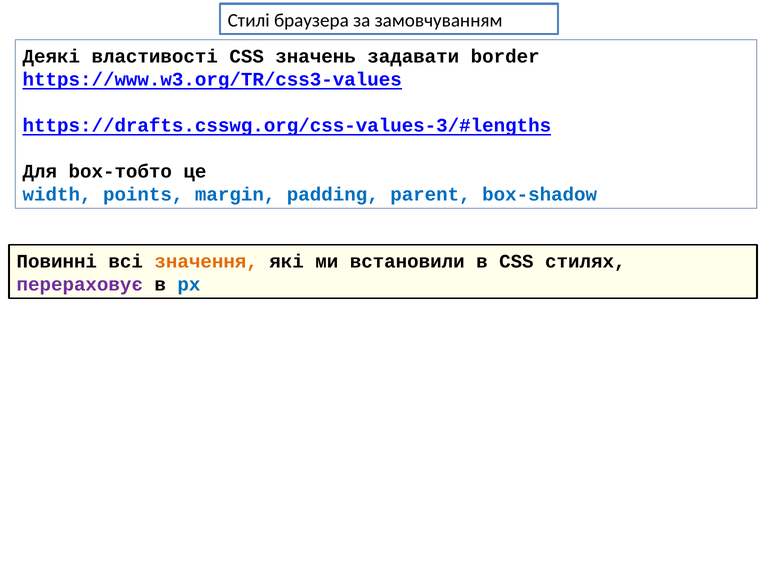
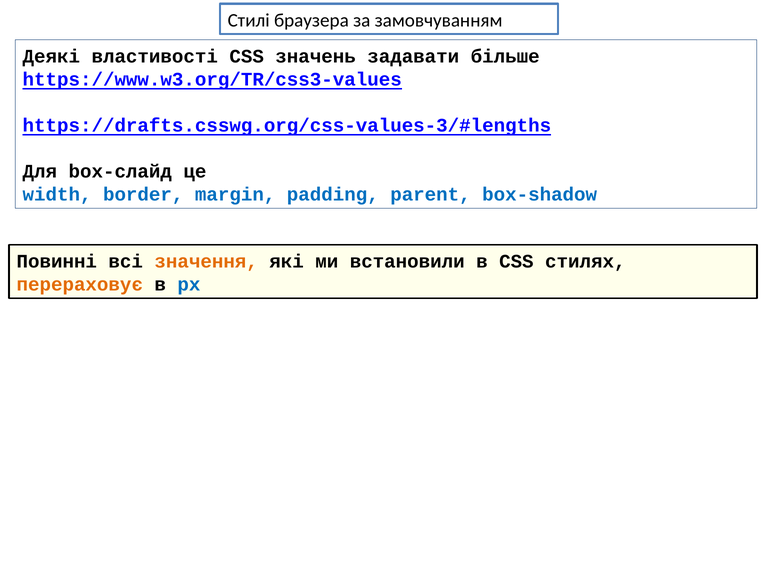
border: border -> більше
box-тобто: box-тобто -> box-слайд
points: points -> border
перераховує colour: purple -> orange
